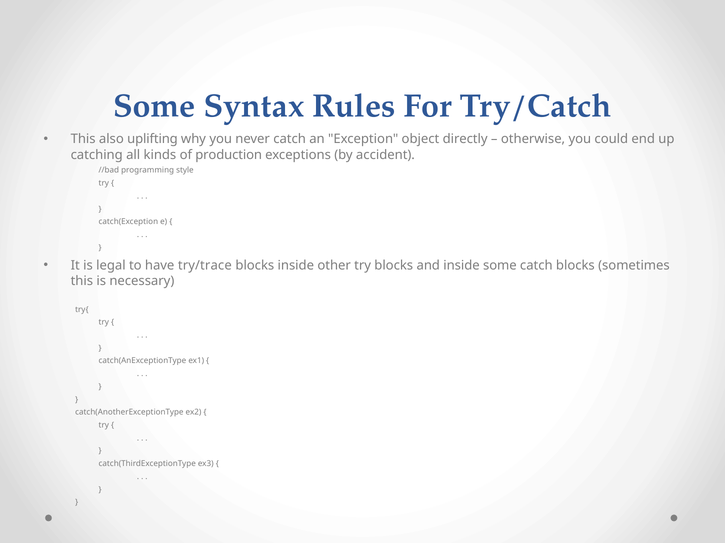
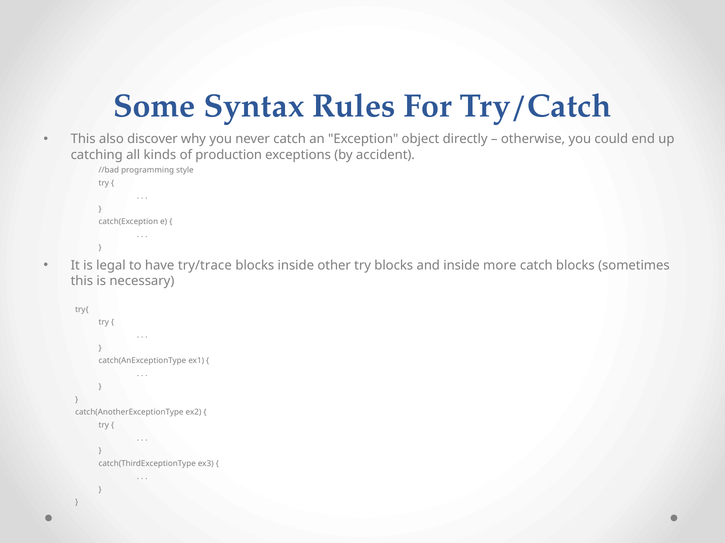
uplifting: uplifting -> discover
inside some: some -> more
